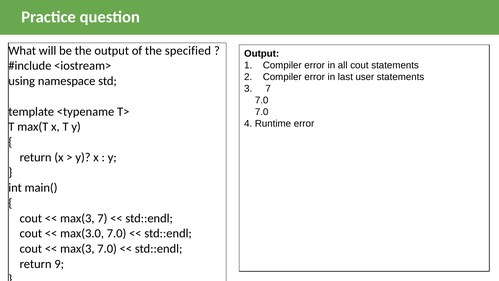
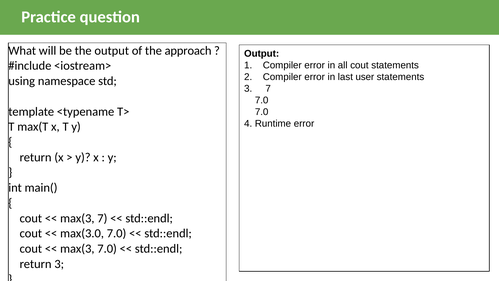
specified: specified -> approach
return 9: 9 -> 3
